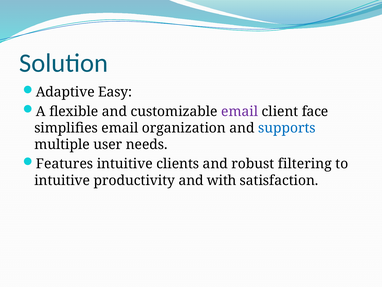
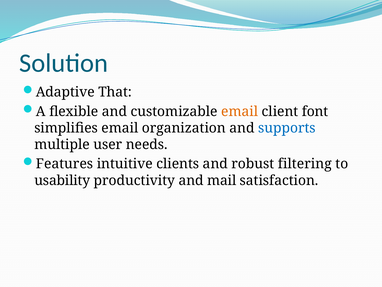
Easy: Easy -> That
email at (240, 111) colour: purple -> orange
face: face -> font
intuitive at (62, 180): intuitive -> usability
with: with -> mail
